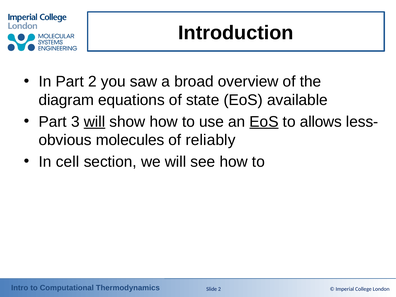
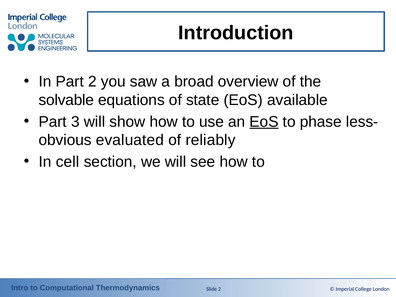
diagram: diagram -> solvable
will at (95, 122) underline: present -> none
allows: allows -> phase
molecules: molecules -> evaluated
